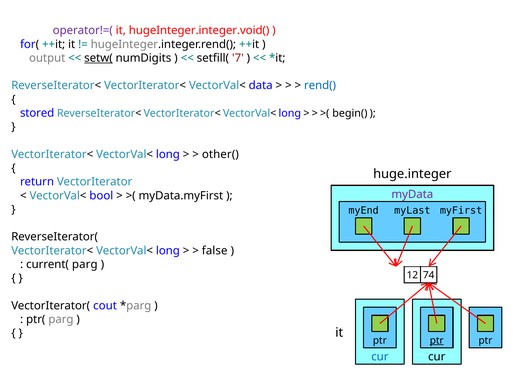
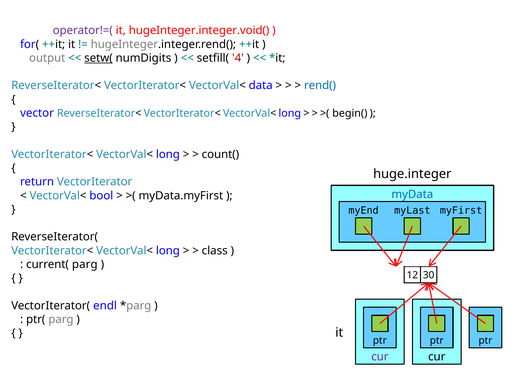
7: 7 -> 4
stored: stored -> vector
other(: other( -> count(
myData colour: purple -> blue
false: false -> class
74: 74 -> 30
cout: cout -> endl
ptr at (437, 340) underline: present -> none
cur at (380, 357) colour: blue -> purple
